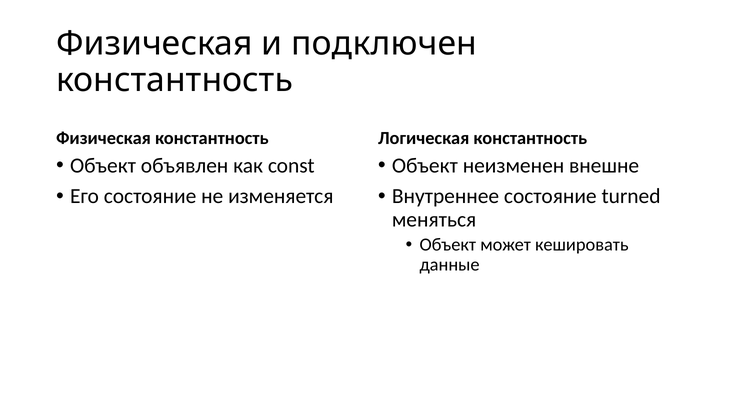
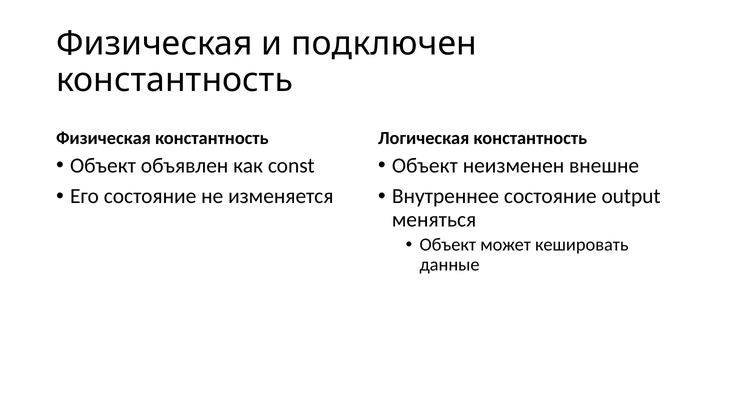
turned: turned -> output
